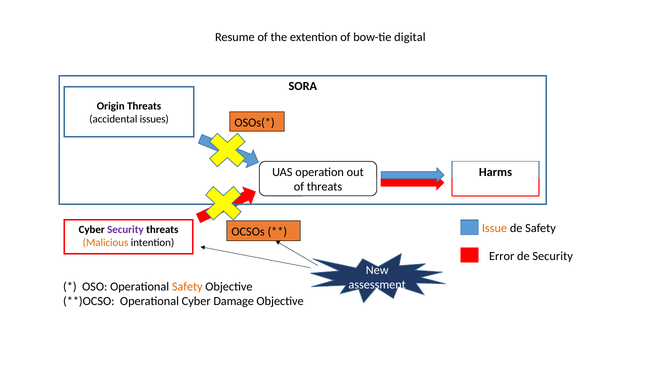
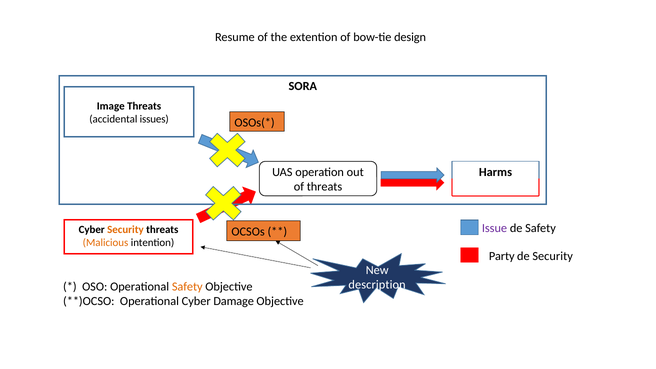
digital: digital -> design
Origin: Origin -> Image
Issue colour: orange -> purple
Security at (125, 229) colour: purple -> orange
Error: Error -> Party
assessment: assessment -> description
